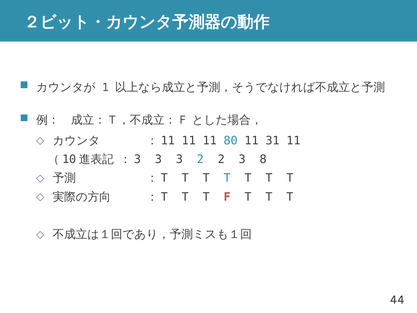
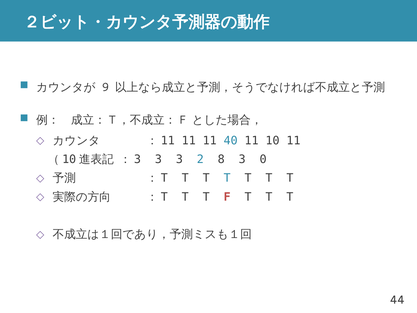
1: 1 -> 9
80: 80 -> 40
31: 31 -> 10
2 2: 2 -> 8
8: 8 -> 0
